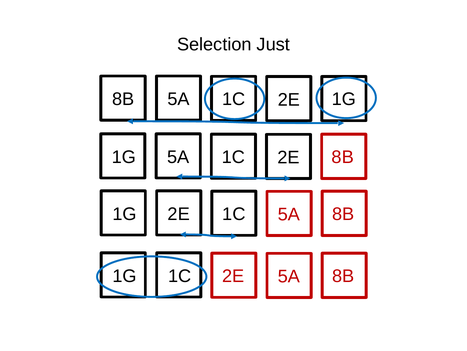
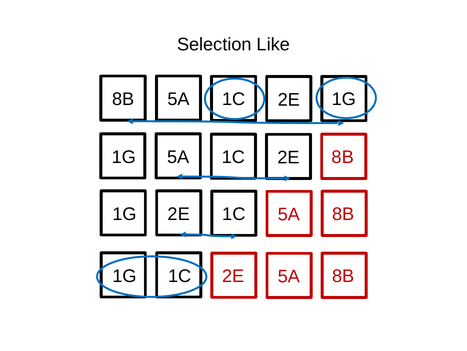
Just: Just -> Like
